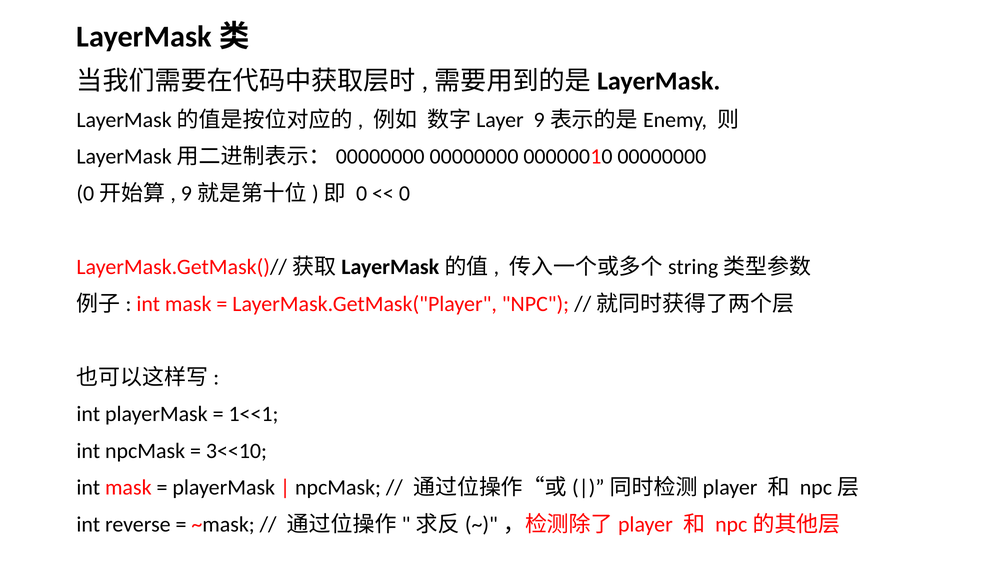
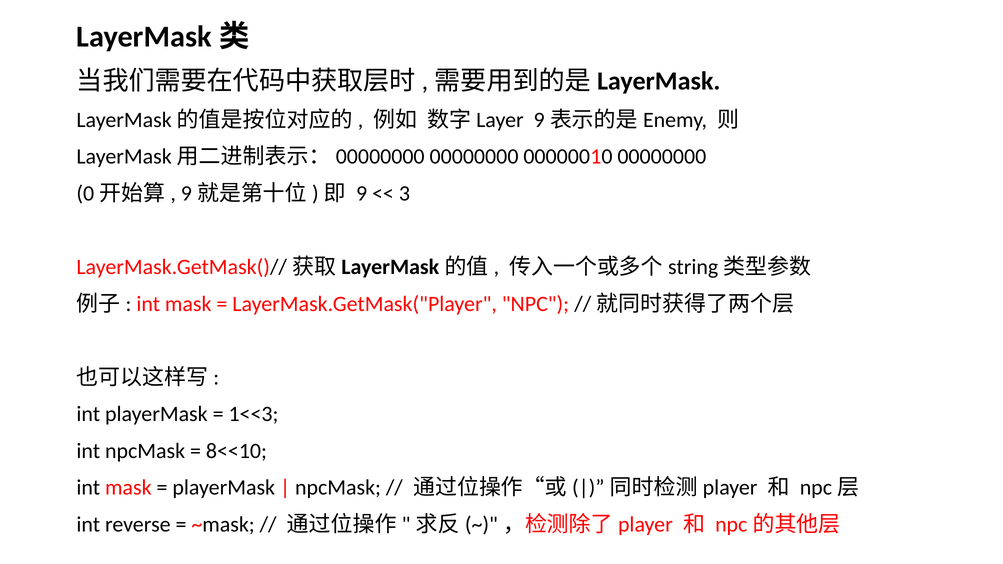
0 at (362, 194): 0 -> 9
0 at (404, 194): 0 -> 3
1<<1: 1<<1 -> 1<<3
3<<10: 3<<10 -> 8<<10
